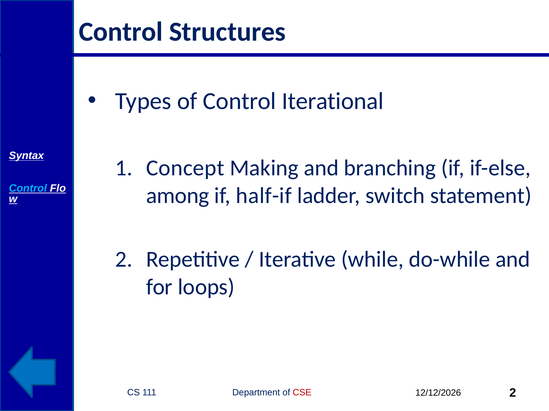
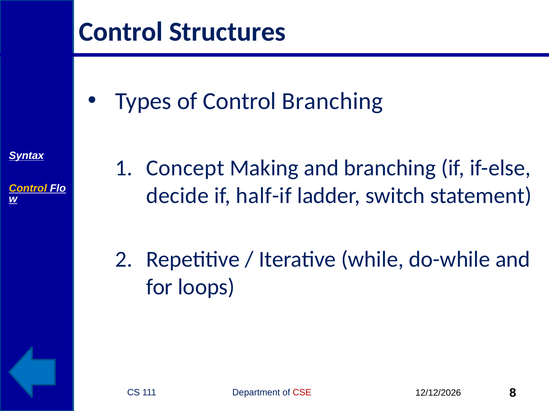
Control Iterational: Iterational -> Branching
Control at (28, 189) colour: light blue -> yellow
among: among -> decide
2 at (513, 393): 2 -> 8
